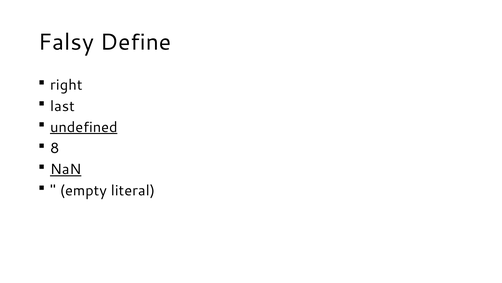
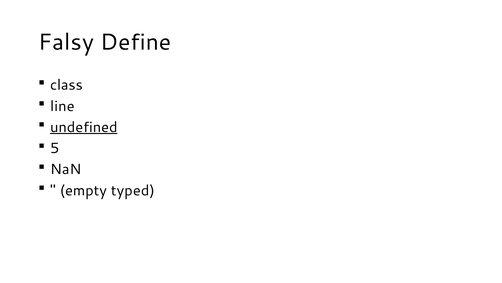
right: right -> class
last: last -> line
8: 8 -> 5
NaN underline: present -> none
literal: literal -> typed
